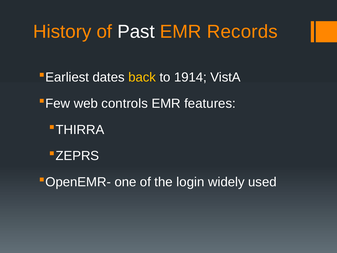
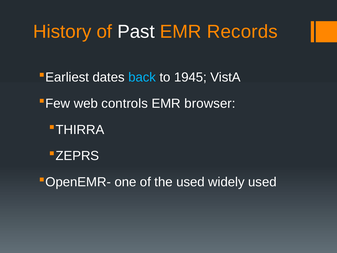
back colour: yellow -> light blue
1914: 1914 -> 1945
features: features -> browser
the login: login -> used
